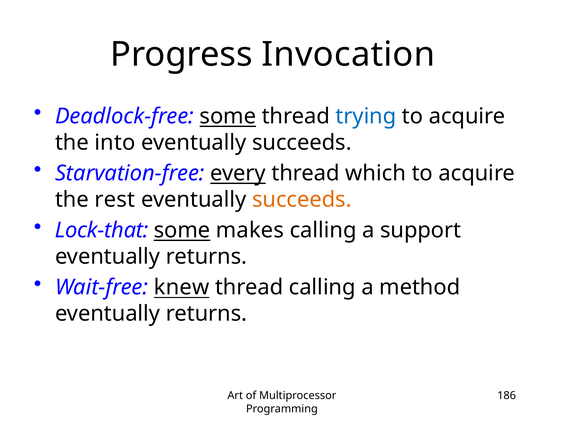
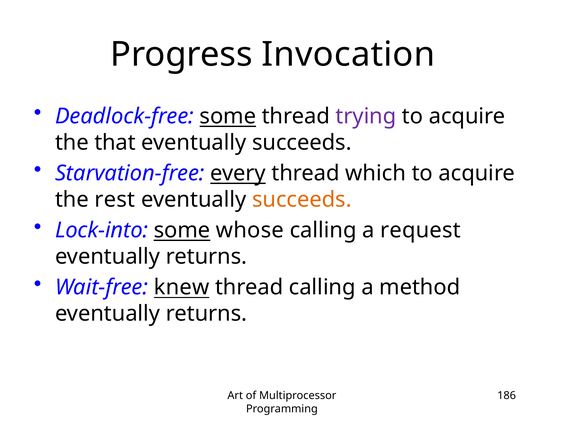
trying colour: blue -> purple
into: into -> that
Lock-that: Lock-that -> Lock-into
makes: makes -> whose
support: support -> request
